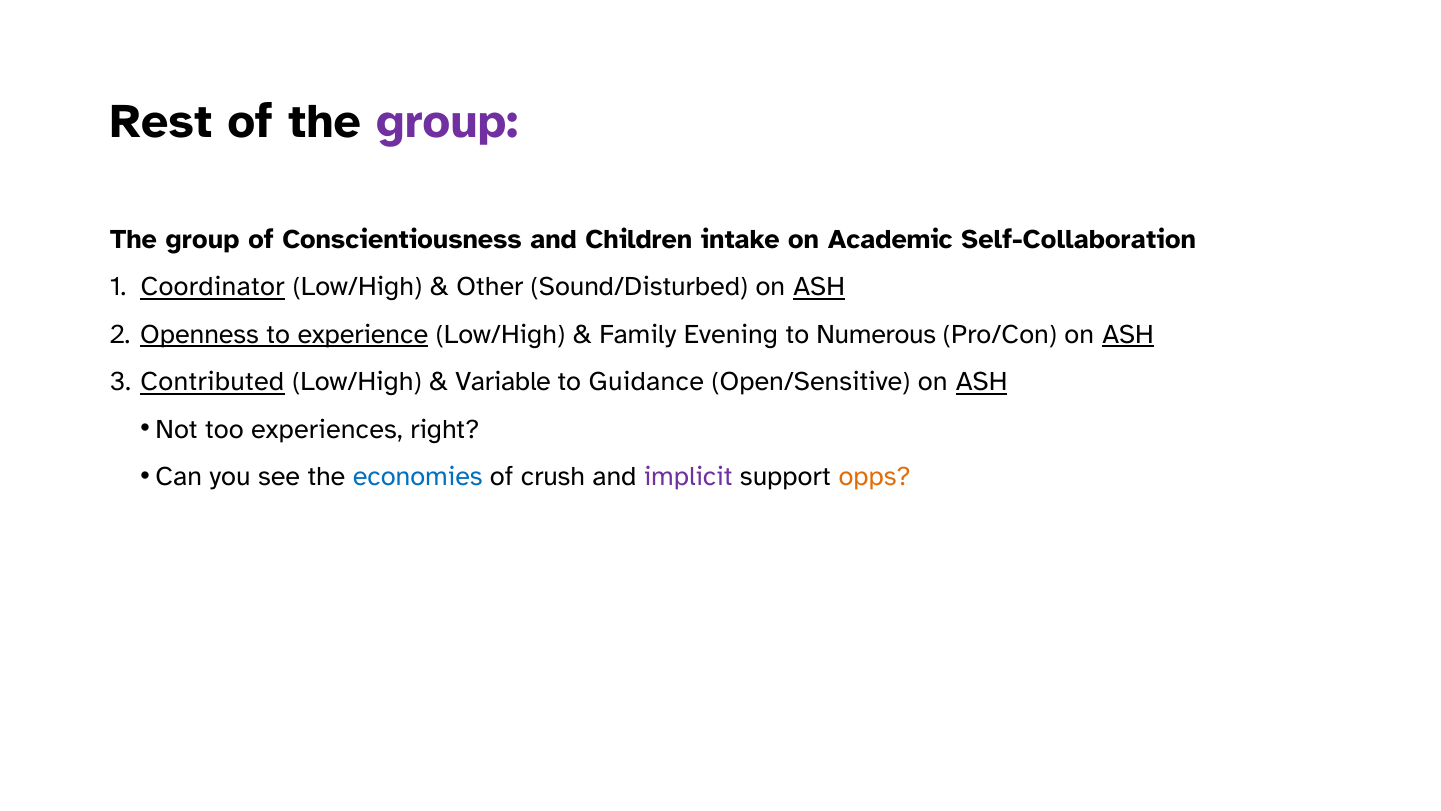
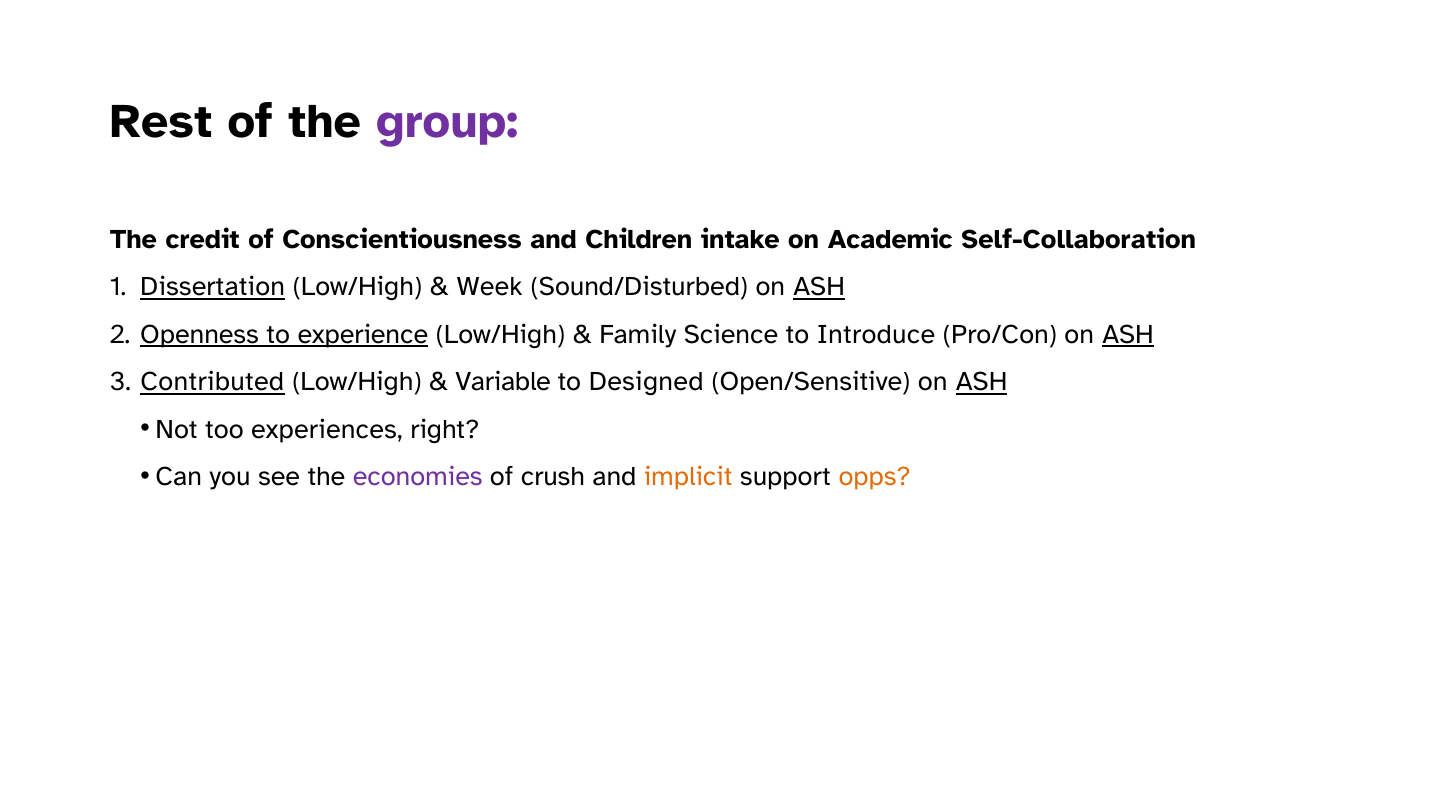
group at (203, 239): group -> credit
Coordinator: Coordinator -> Dissertation
Other: Other -> Week
Evening: Evening -> Science
Numerous: Numerous -> Introduce
Guidance: Guidance -> Designed
economies colour: blue -> purple
implicit colour: purple -> orange
